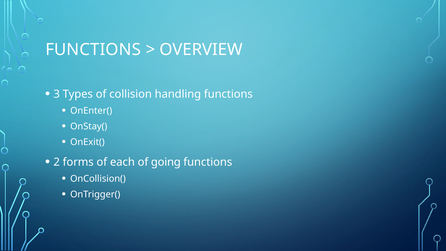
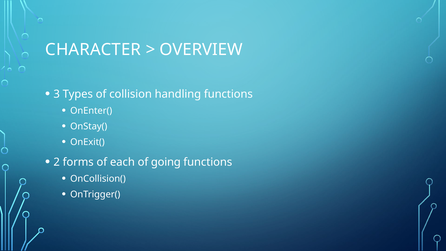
FUNCTIONS at (93, 50): FUNCTIONS -> CHARACTER
